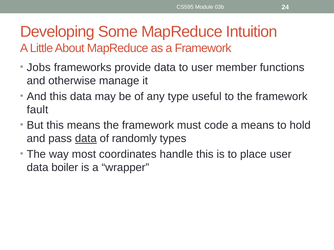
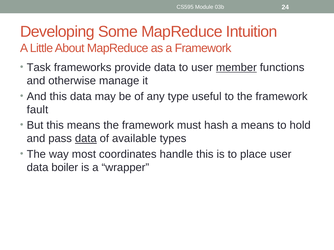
Jobs: Jobs -> Task
member underline: none -> present
code: code -> hash
randomly: randomly -> available
